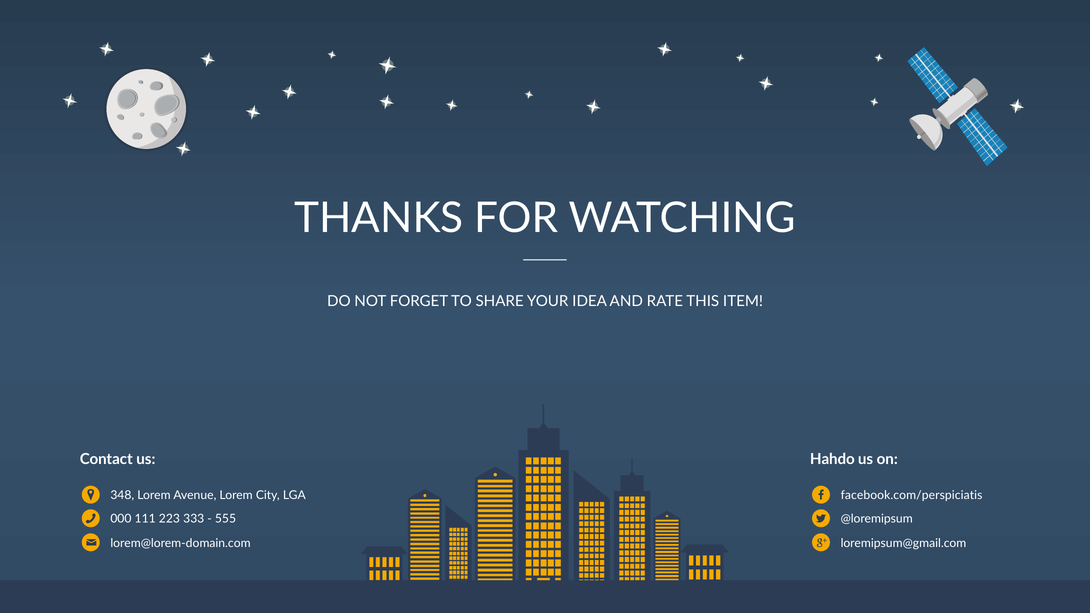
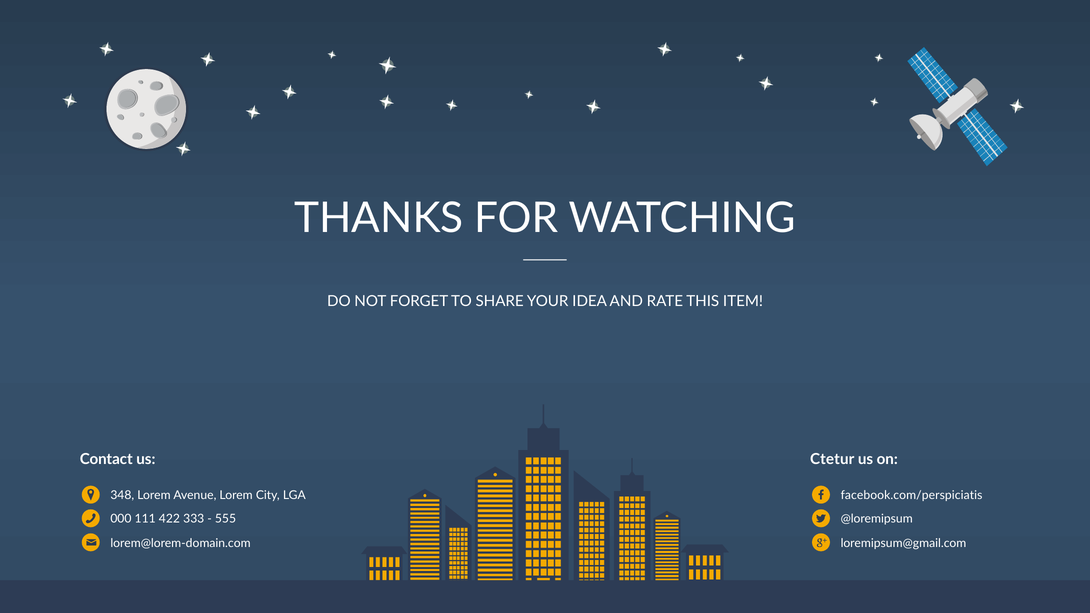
Hahdo: Hahdo -> Ctetur
223: 223 -> 422
